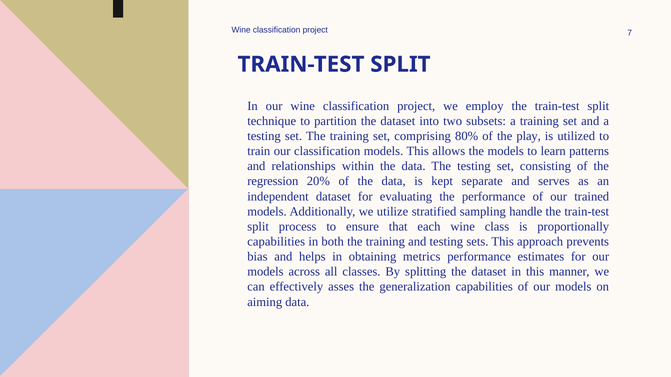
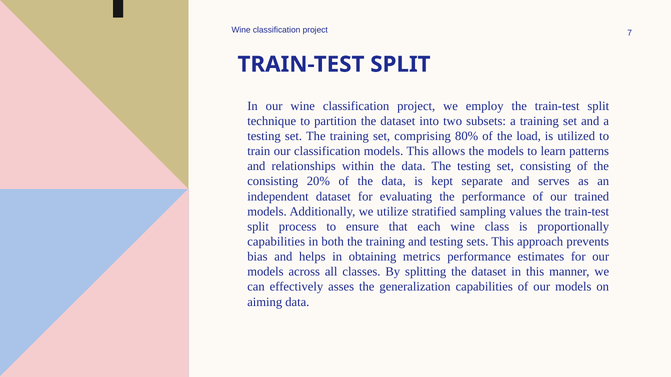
play: play -> load
regression at (273, 181): regression -> consisting
handle: handle -> values
